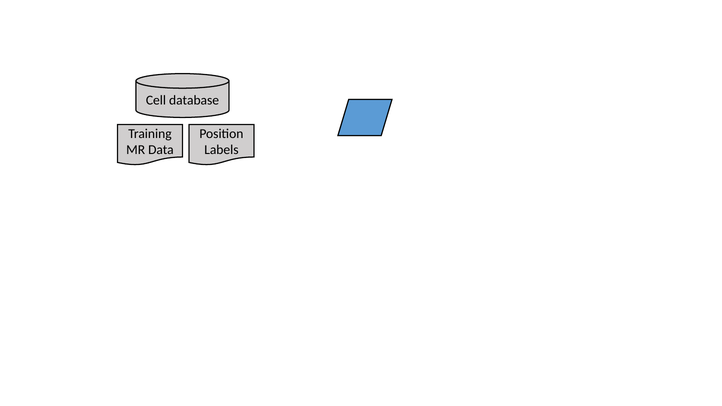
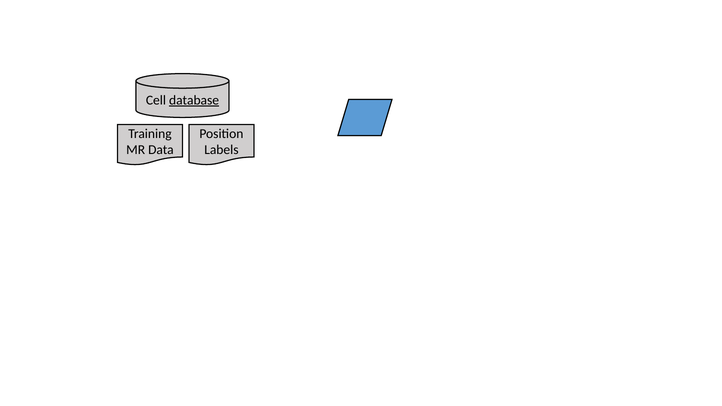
database underline: none -> present
